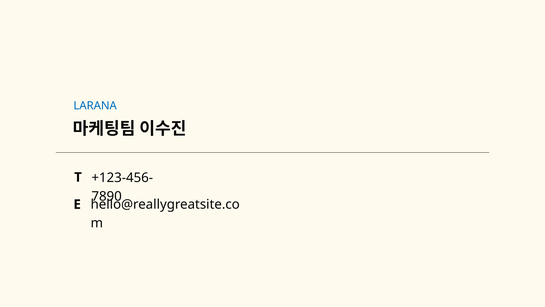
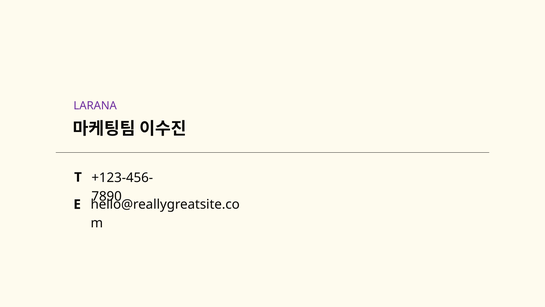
LARANA colour: blue -> purple
